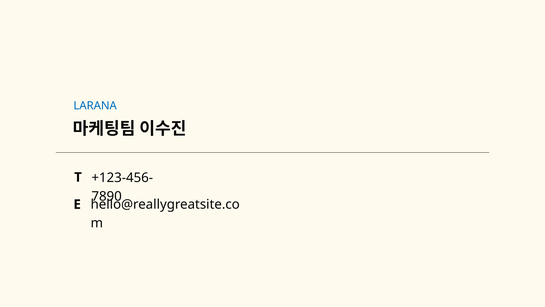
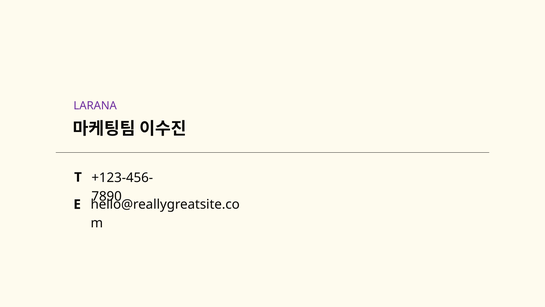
LARANA colour: blue -> purple
